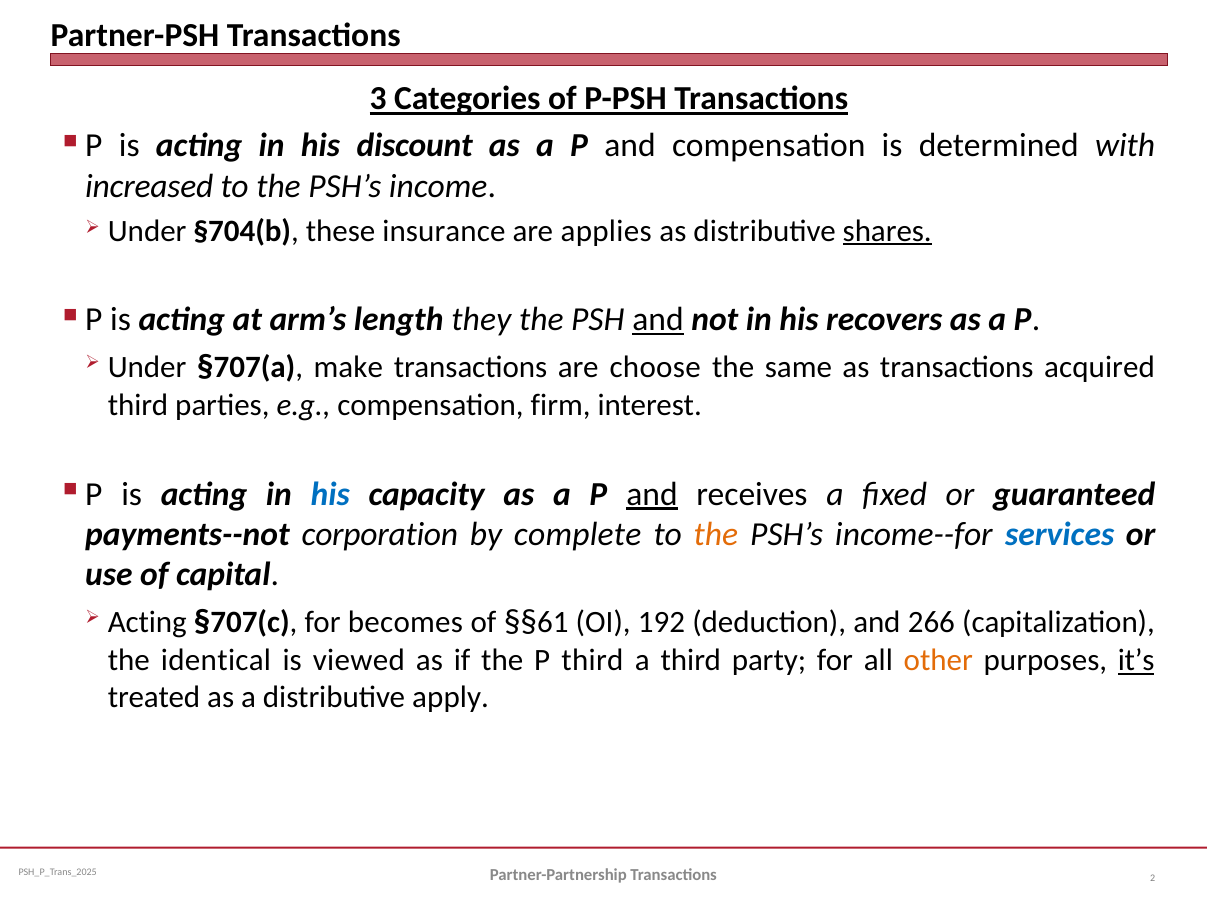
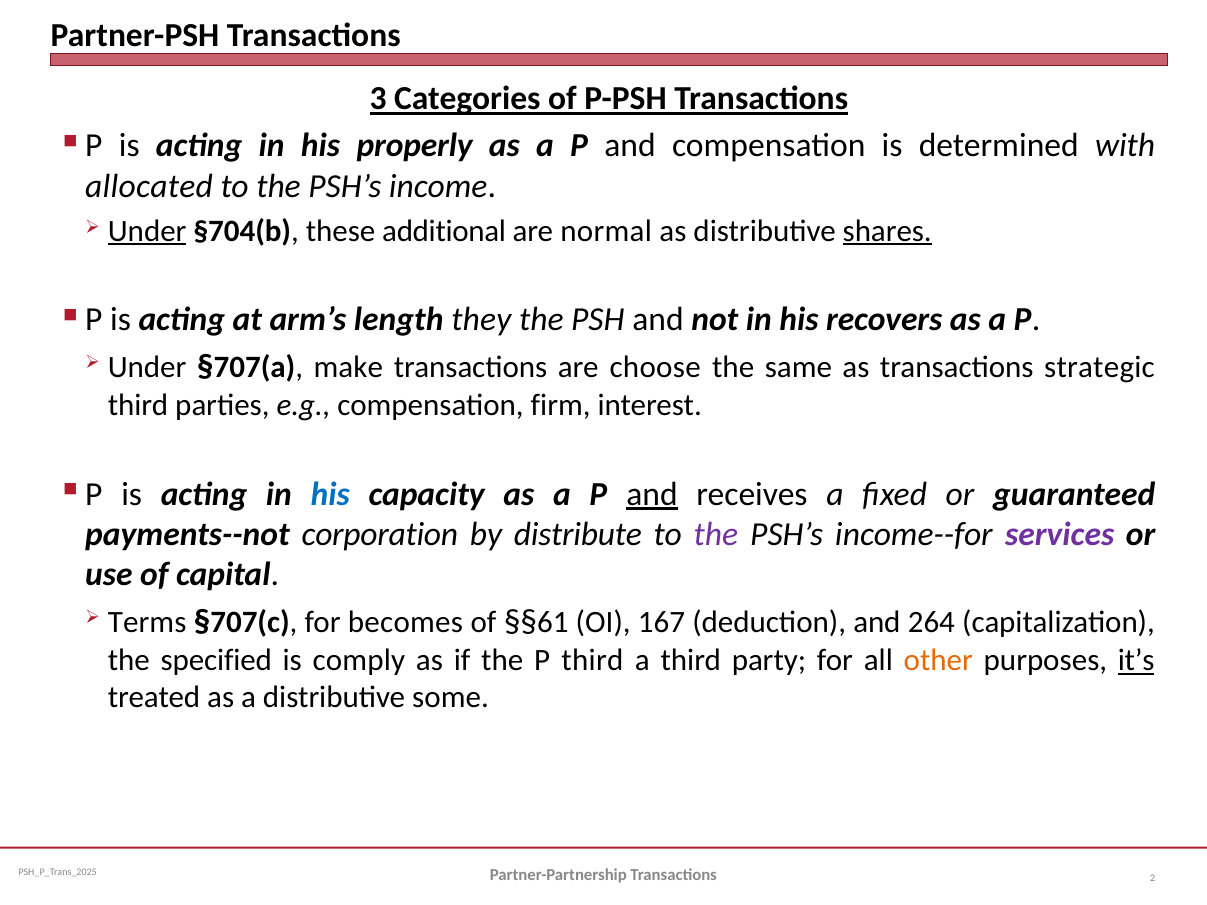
discount: discount -> properly
increased: increased -> allocated
Under at (147, 231) underline: none -> present
insurance: insurance -> additional
applies: applies -> normal
and at (658, 320) underline: present -> none
acquired: acquired -> strategic
complete: complete -> distribute
the at (716, 535) colour: orange -> purple
services colour: blue -> purple
Acting at (147, 623): Acting -> Terms
192: 192 -> 167
266: 266 -> 264
identical: identical -> specified
viewed: viewed -> comply
apply: apply -> some
